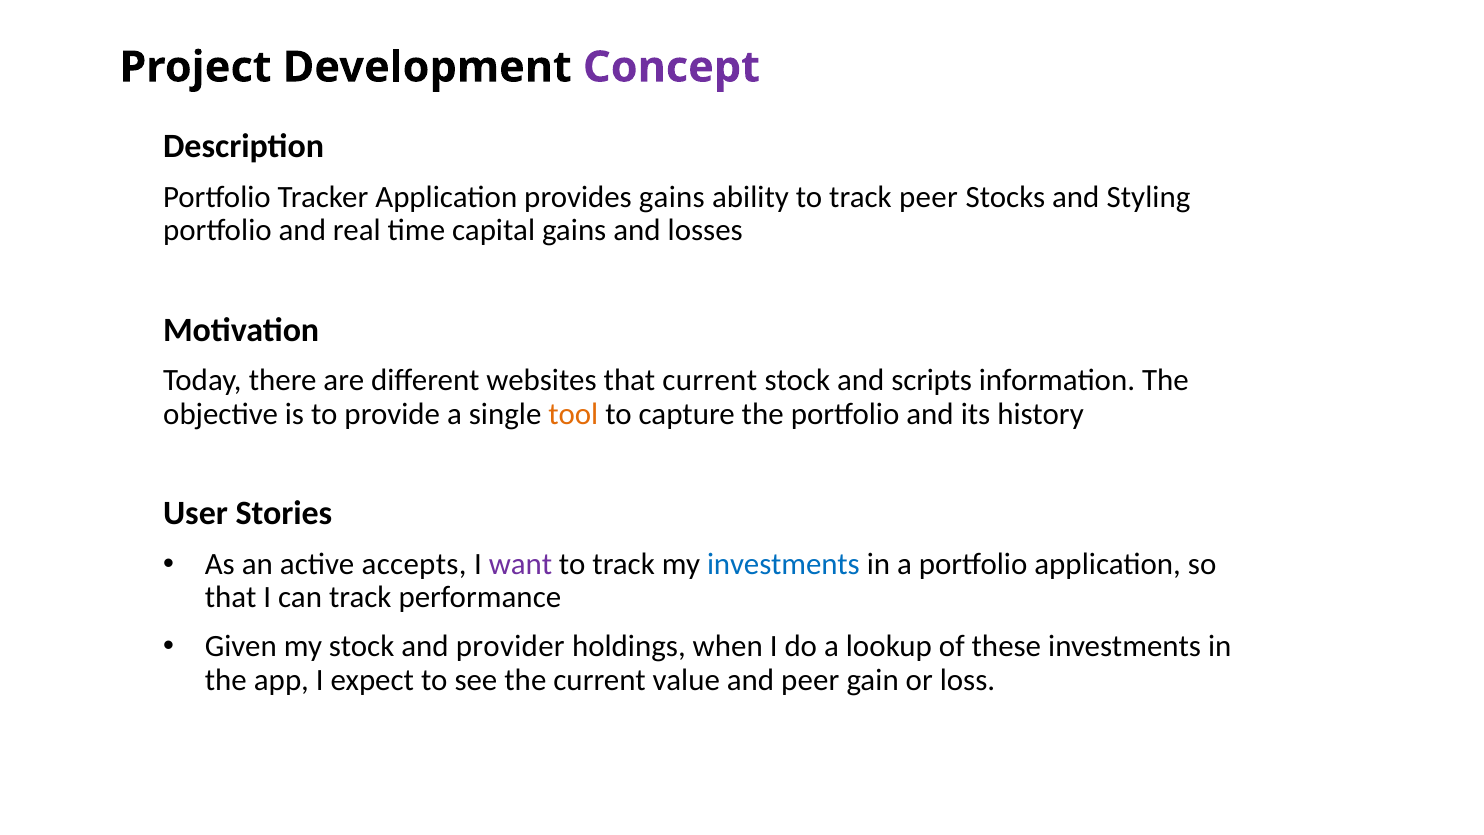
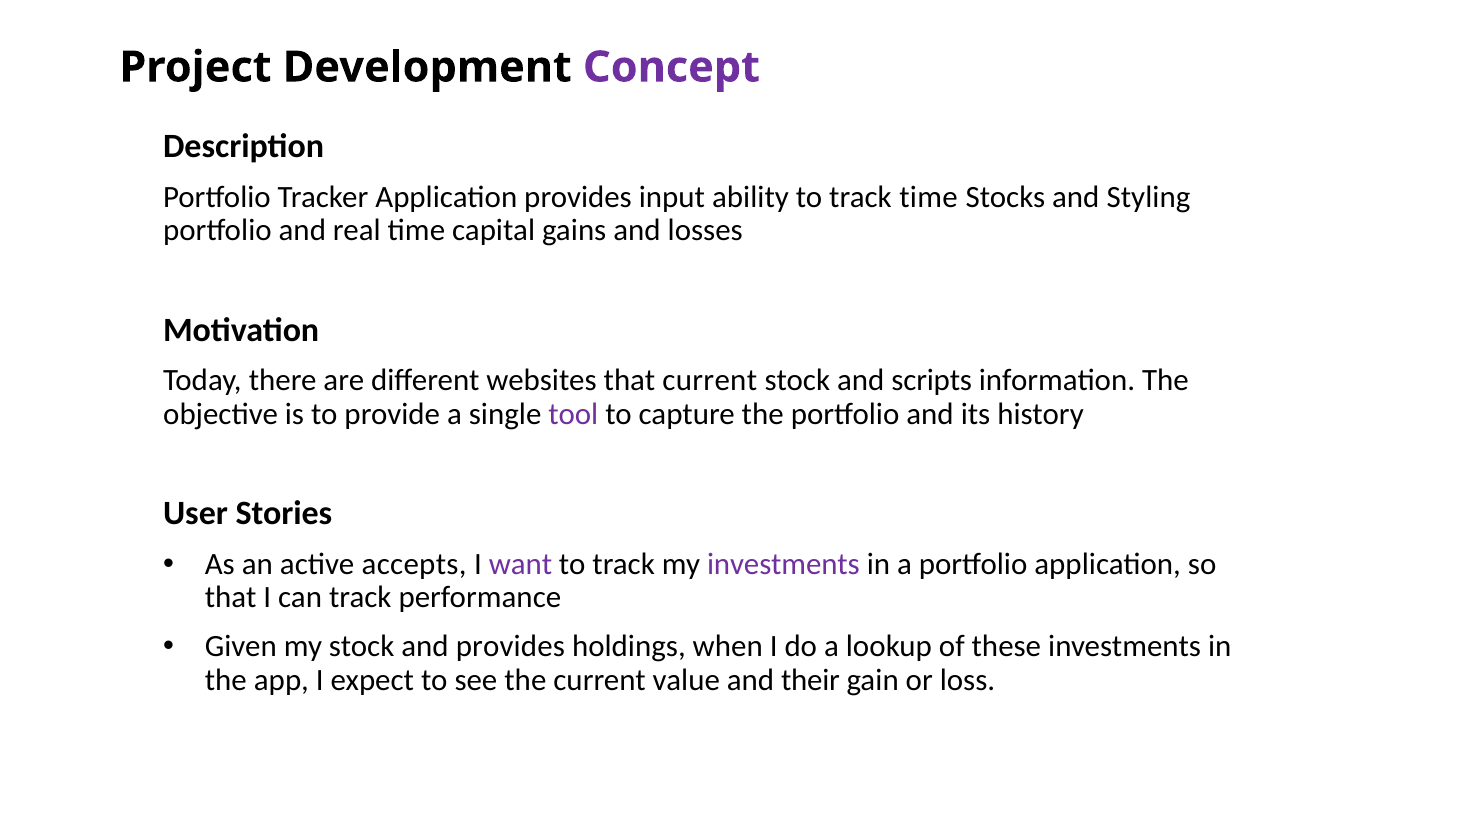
provides gains: gains -> input
track peer: peer -> time
tool colour: orange -> purple
investments at (783, 564) colour: blue -> purple
and provider: provider -> provides
and peer: peer -> their
